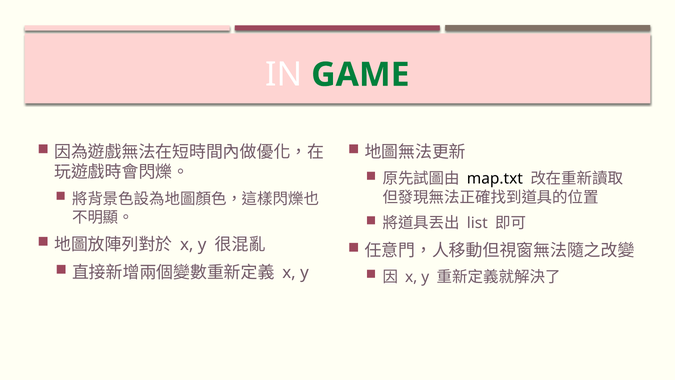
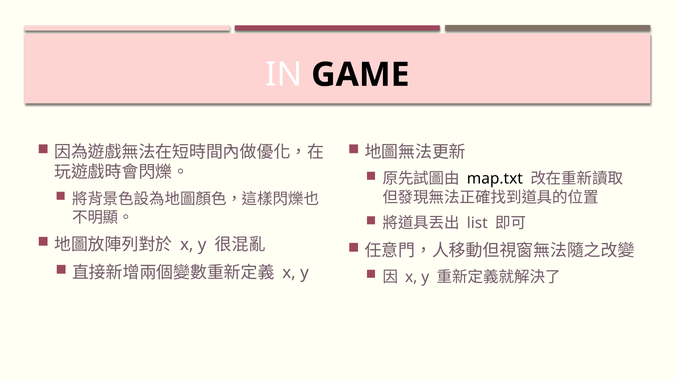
GAME colour: green -> black
